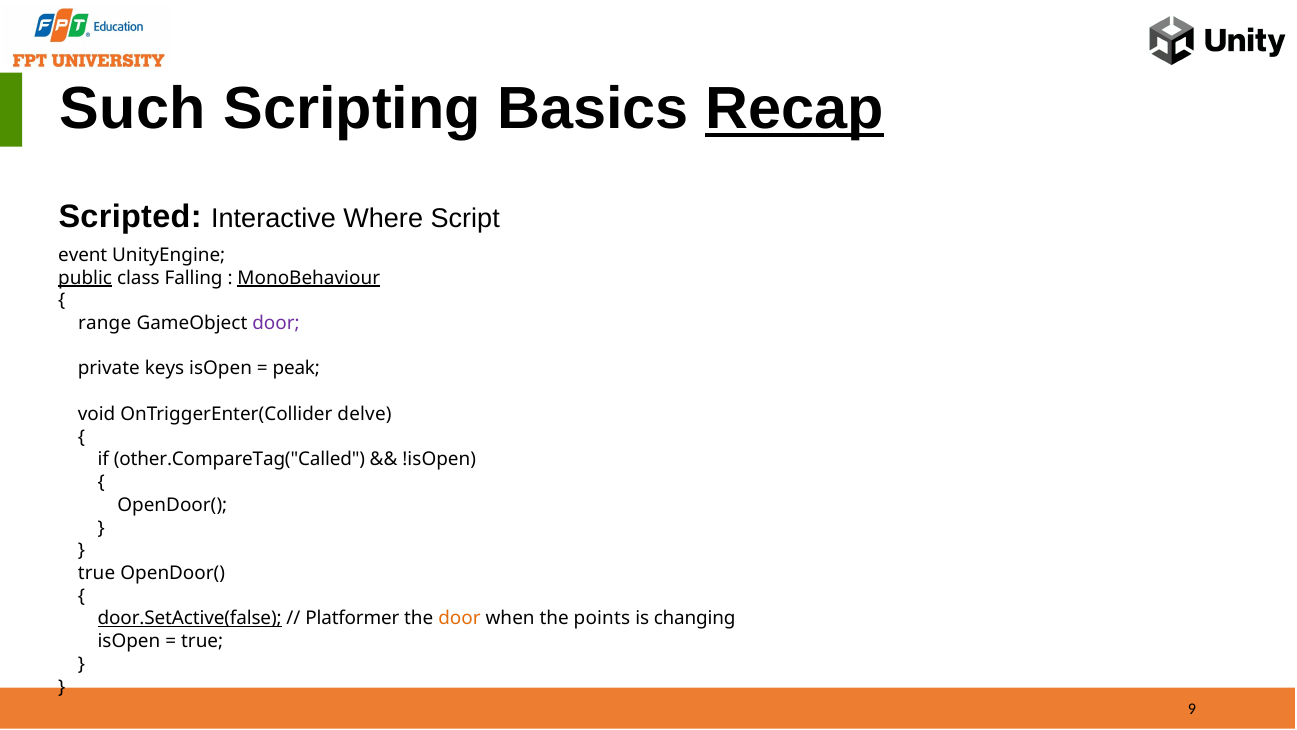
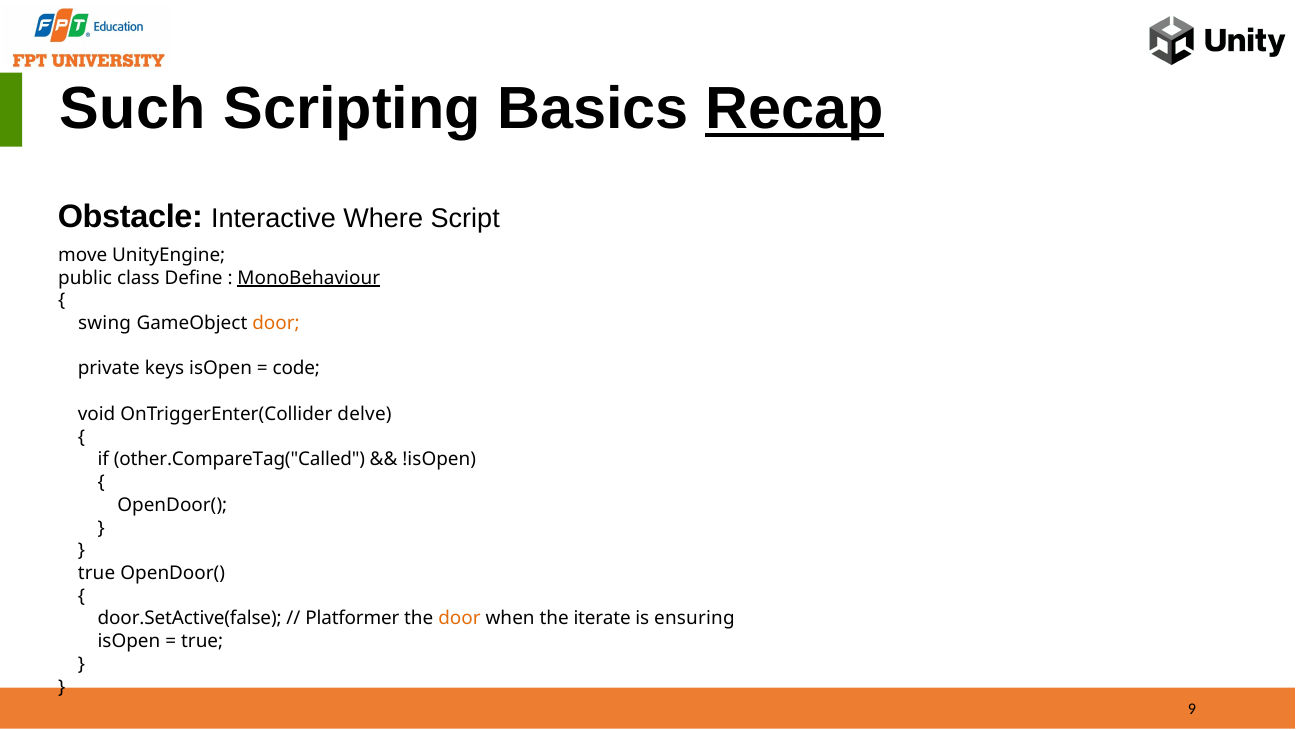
Scripted: Scripted -> Obstacle
event: event -> move
public underline: present -> none
Falling: Falling -> Define
range: range -> swing
door at (276, 323) colour: purple -> orange
peak: peak -> code
door.SetActive(false underline: present -> none
points: points -> iterate
changing: changing -> ensuring
